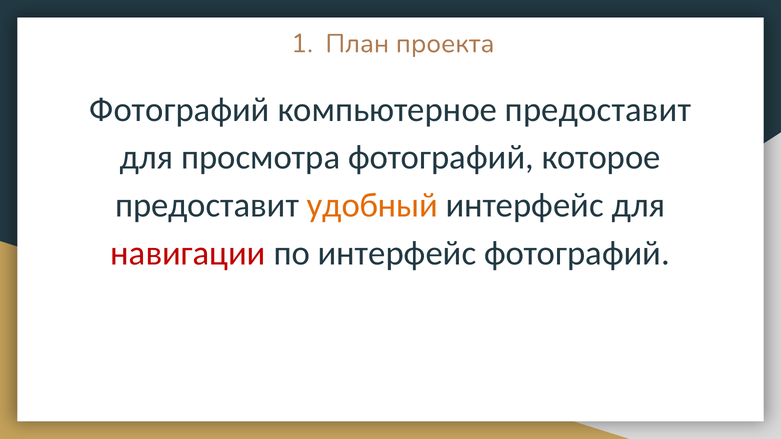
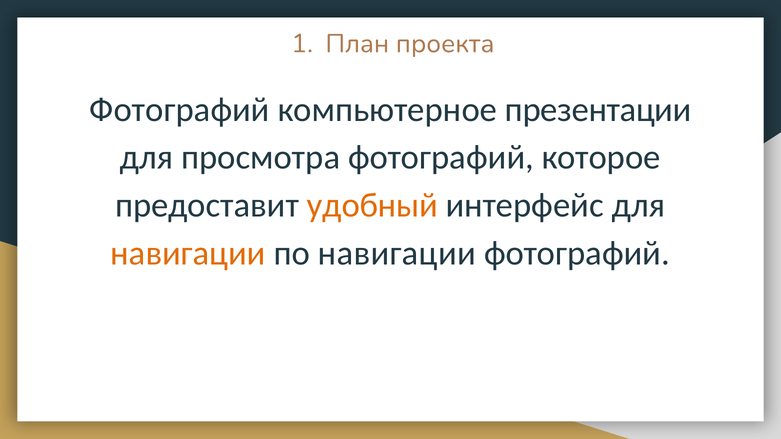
компьютерное предоставит: предоставит -> презентации
навигации at (188, 253) colour: red -> orange
по интерфейс: интерфейс -> навигации
